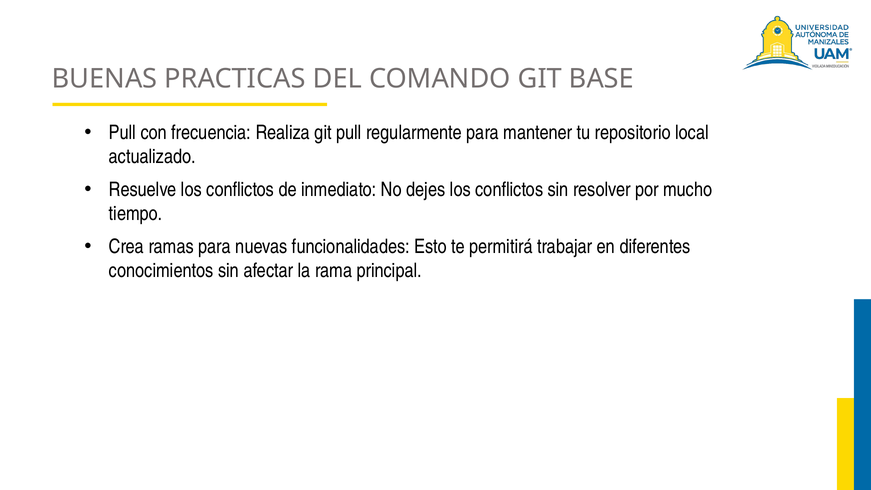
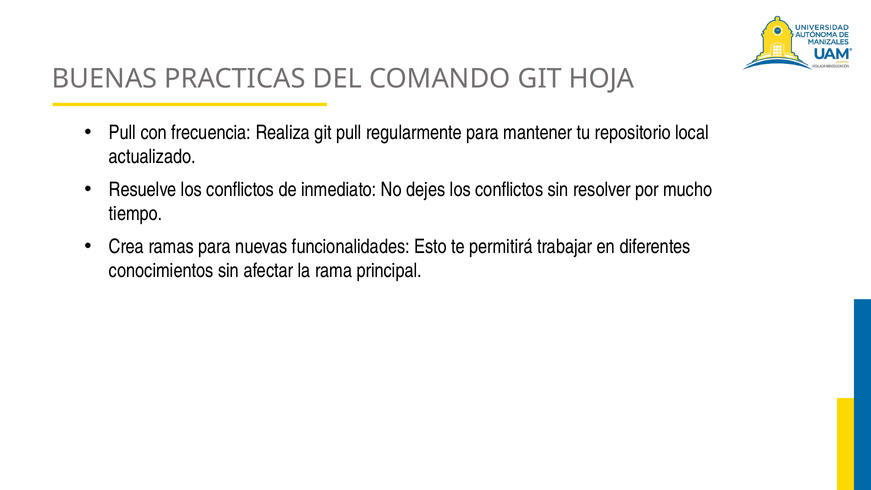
BASE: BASE -> HOJA
